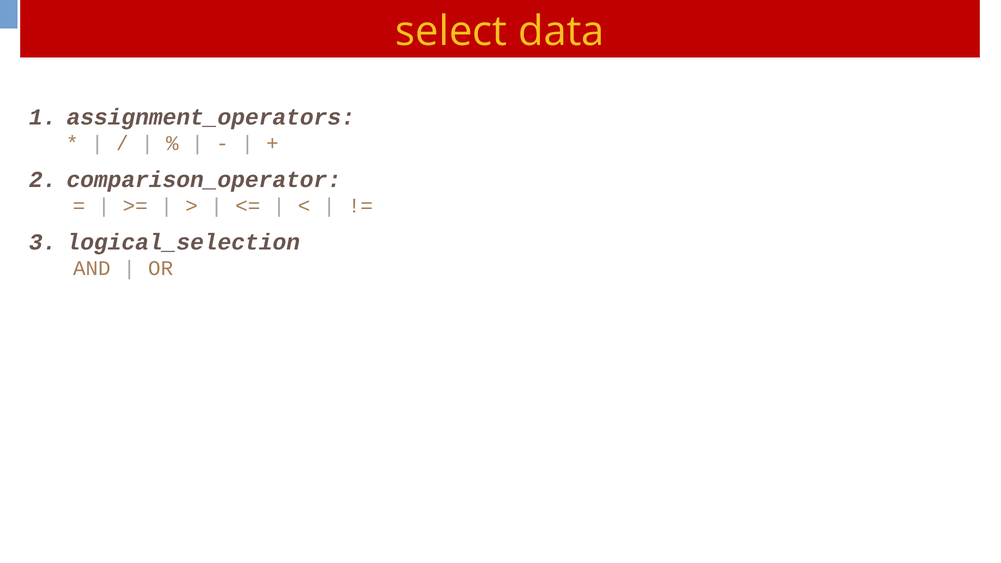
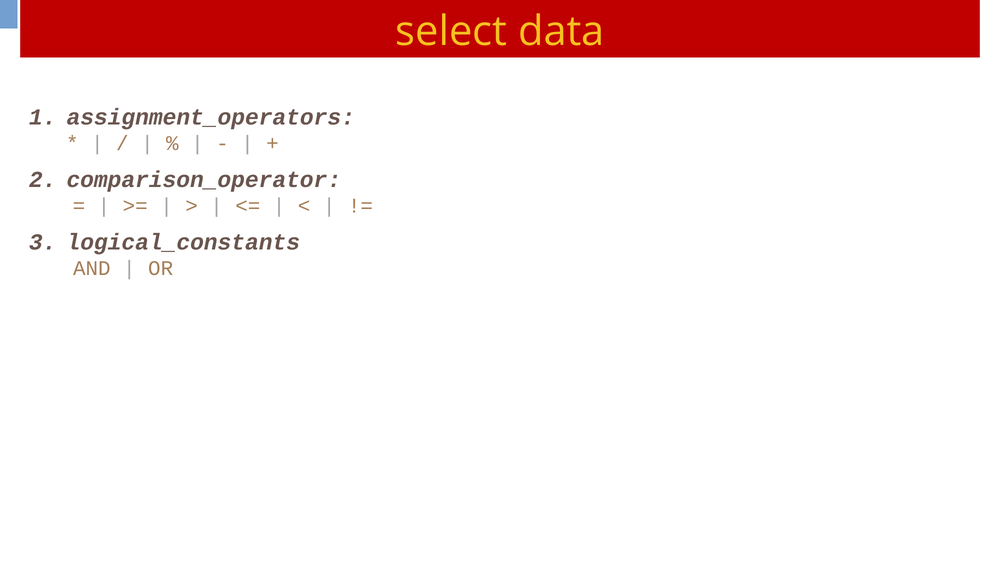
logical_selection: logical_selection -> logical_constants
